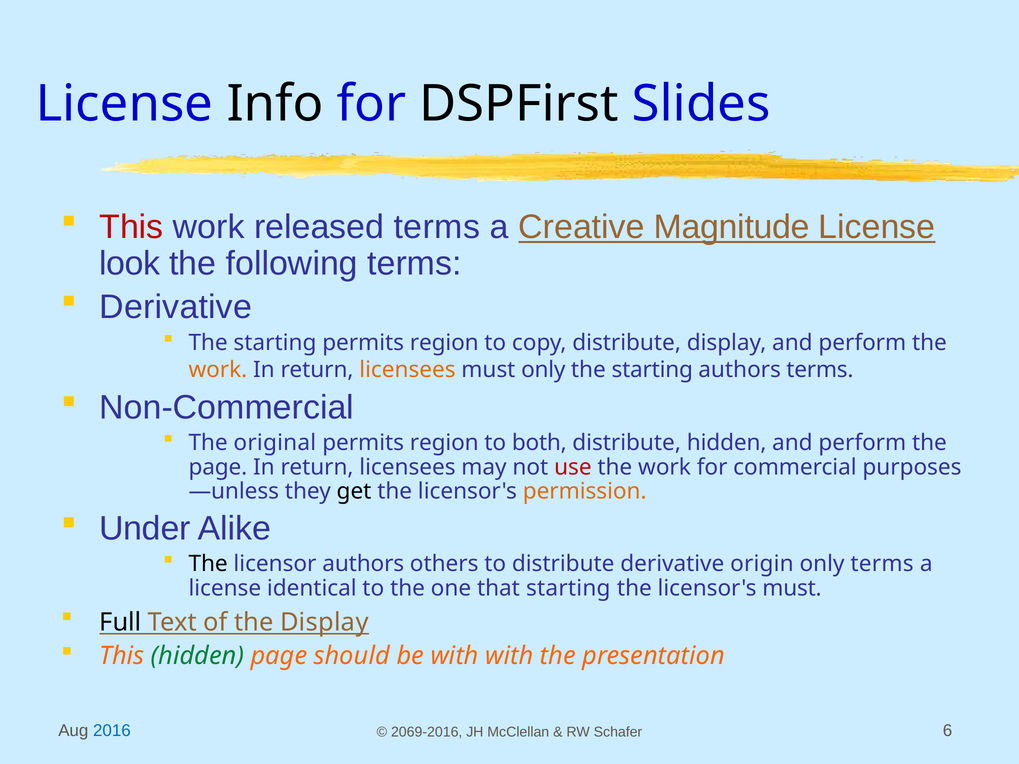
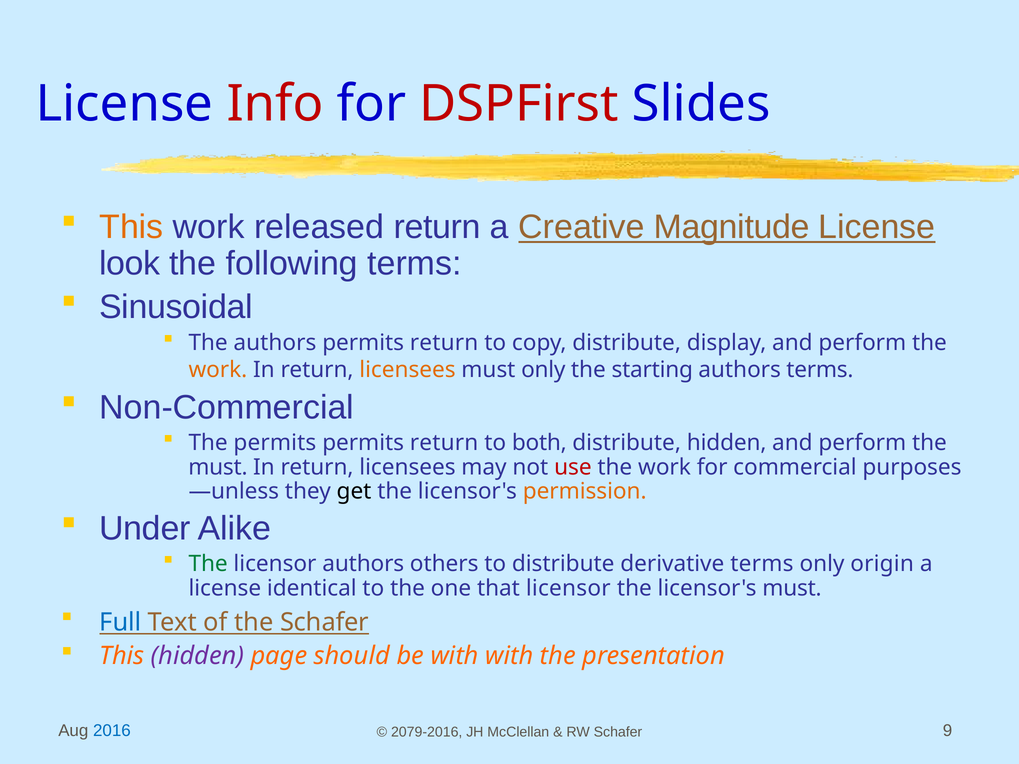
Info colour: black -> red
DSPFirst colour: black -> red
This at (131, 227) colour: red -> orange
released terms: terms -> return
Derivative at (176, 307): Derivative -> Sinusoidal
starting at (275, 343): starting -> authors
region at (444, 343): region -> return
The original: original -> permits
region at (444, 443): region -> return
page at (218, 467): page -> must
The at (208, 564) colour: black -> green
derivative origin: origin -> terms
only terms: terms -> origin
that starting: starting -> licensor
Full colour: black -> blue
the Display: Display -> Schafer
hidden at (197, 656) colour: green -> purple
2069-2016: 2069-2016 -> 2079-2016
6: 6 -> 9
